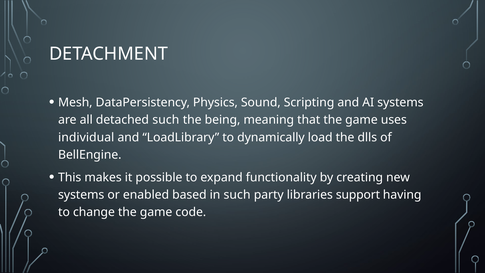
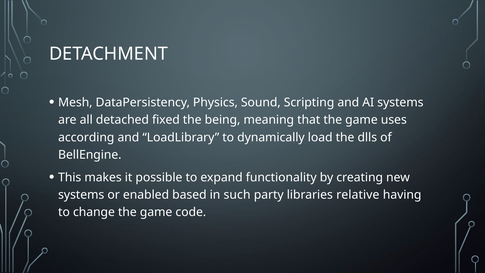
detached such: such -> fixed
individual: individual -> according
support: support -> relative
